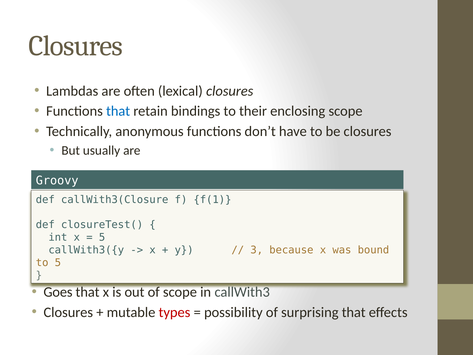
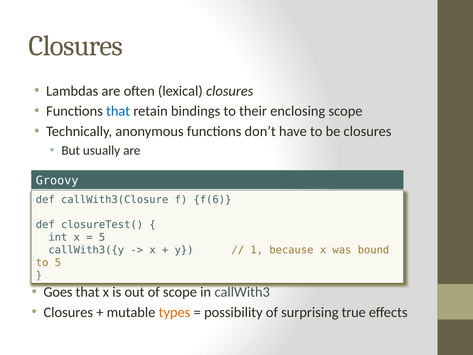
f(1: f(1 -> f(6
3: 3 -> 1
types colour: red -> orange
surprising that: that -> true
